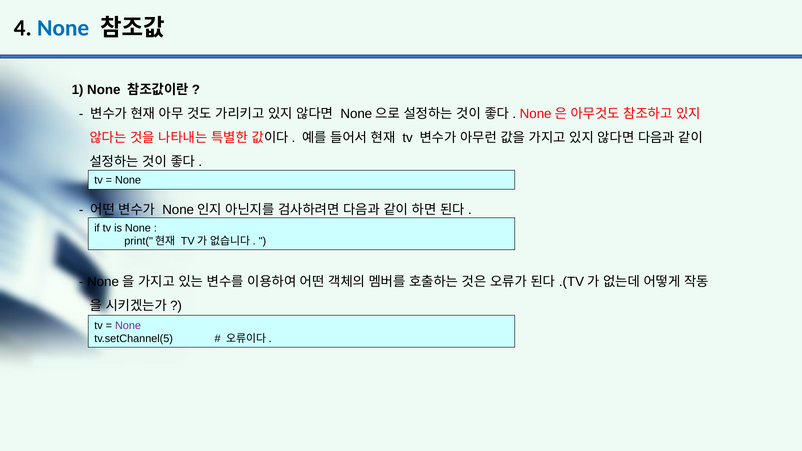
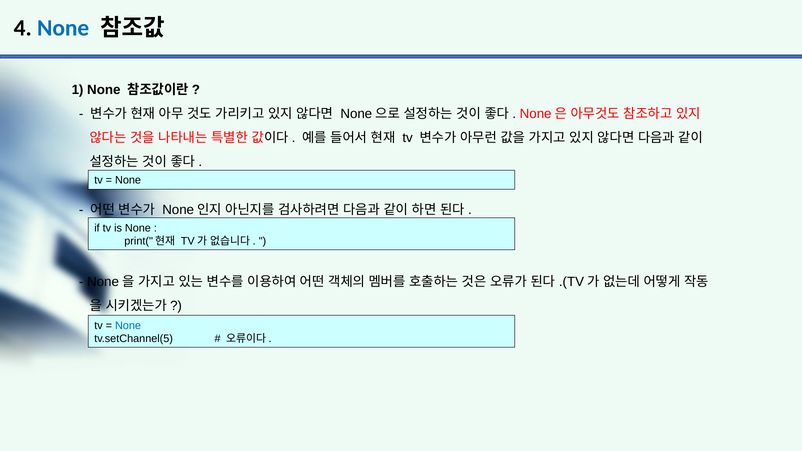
None at (128, 326) colour: purple -> blue
